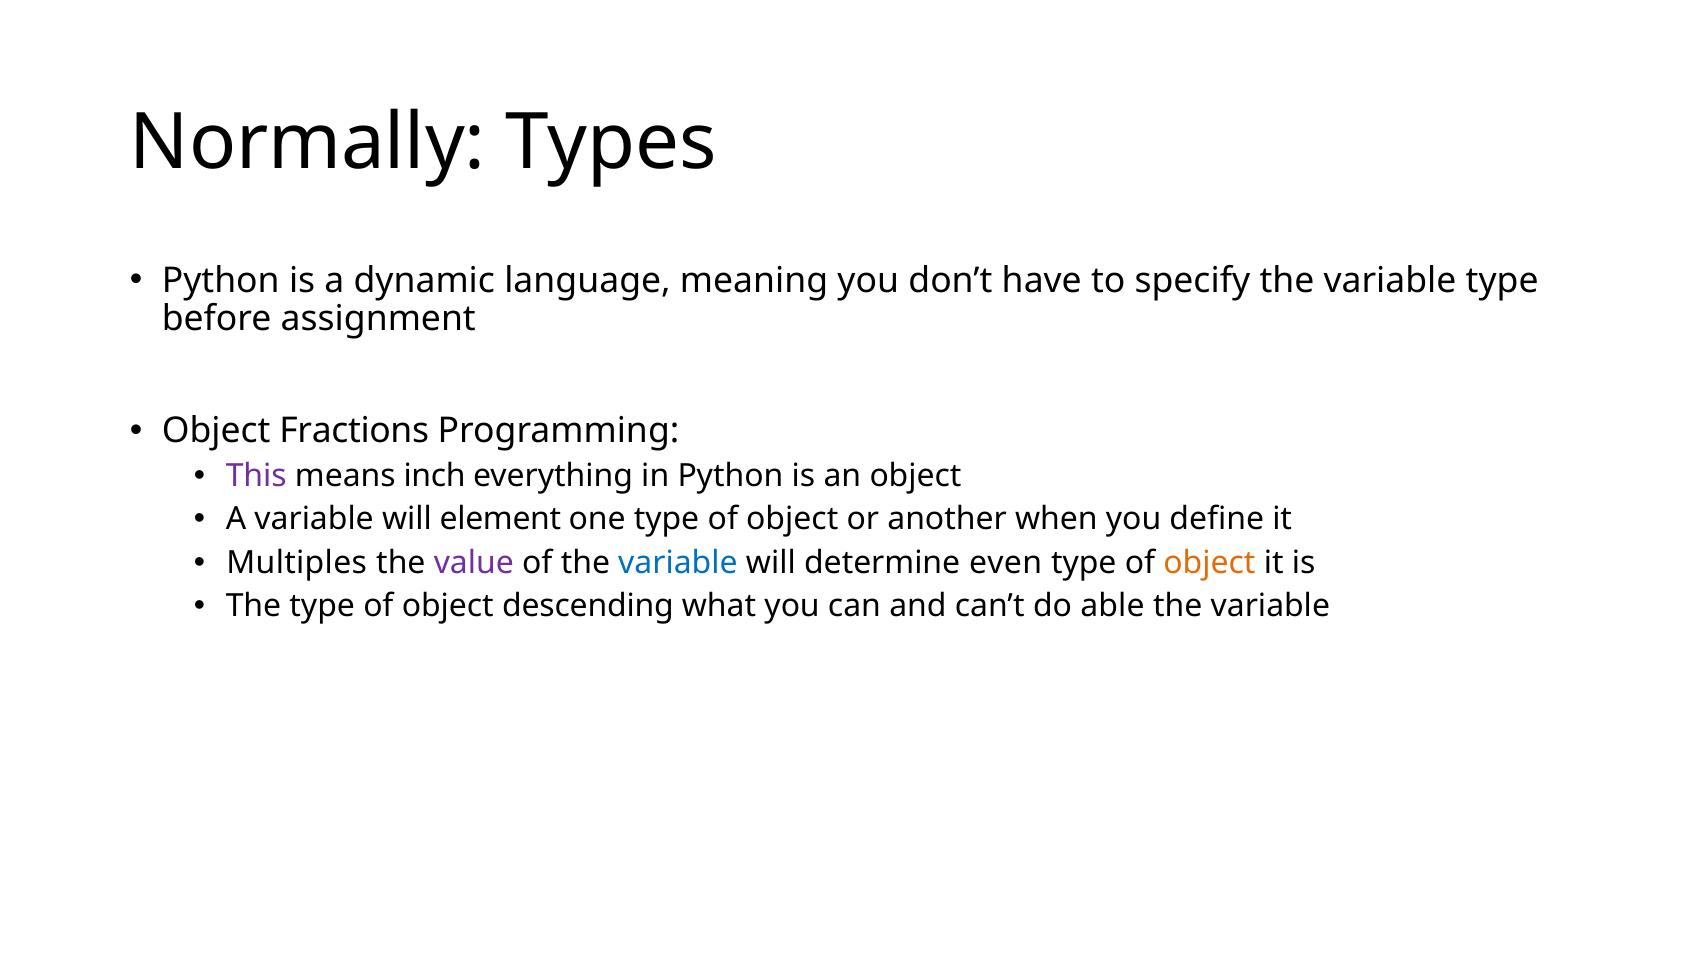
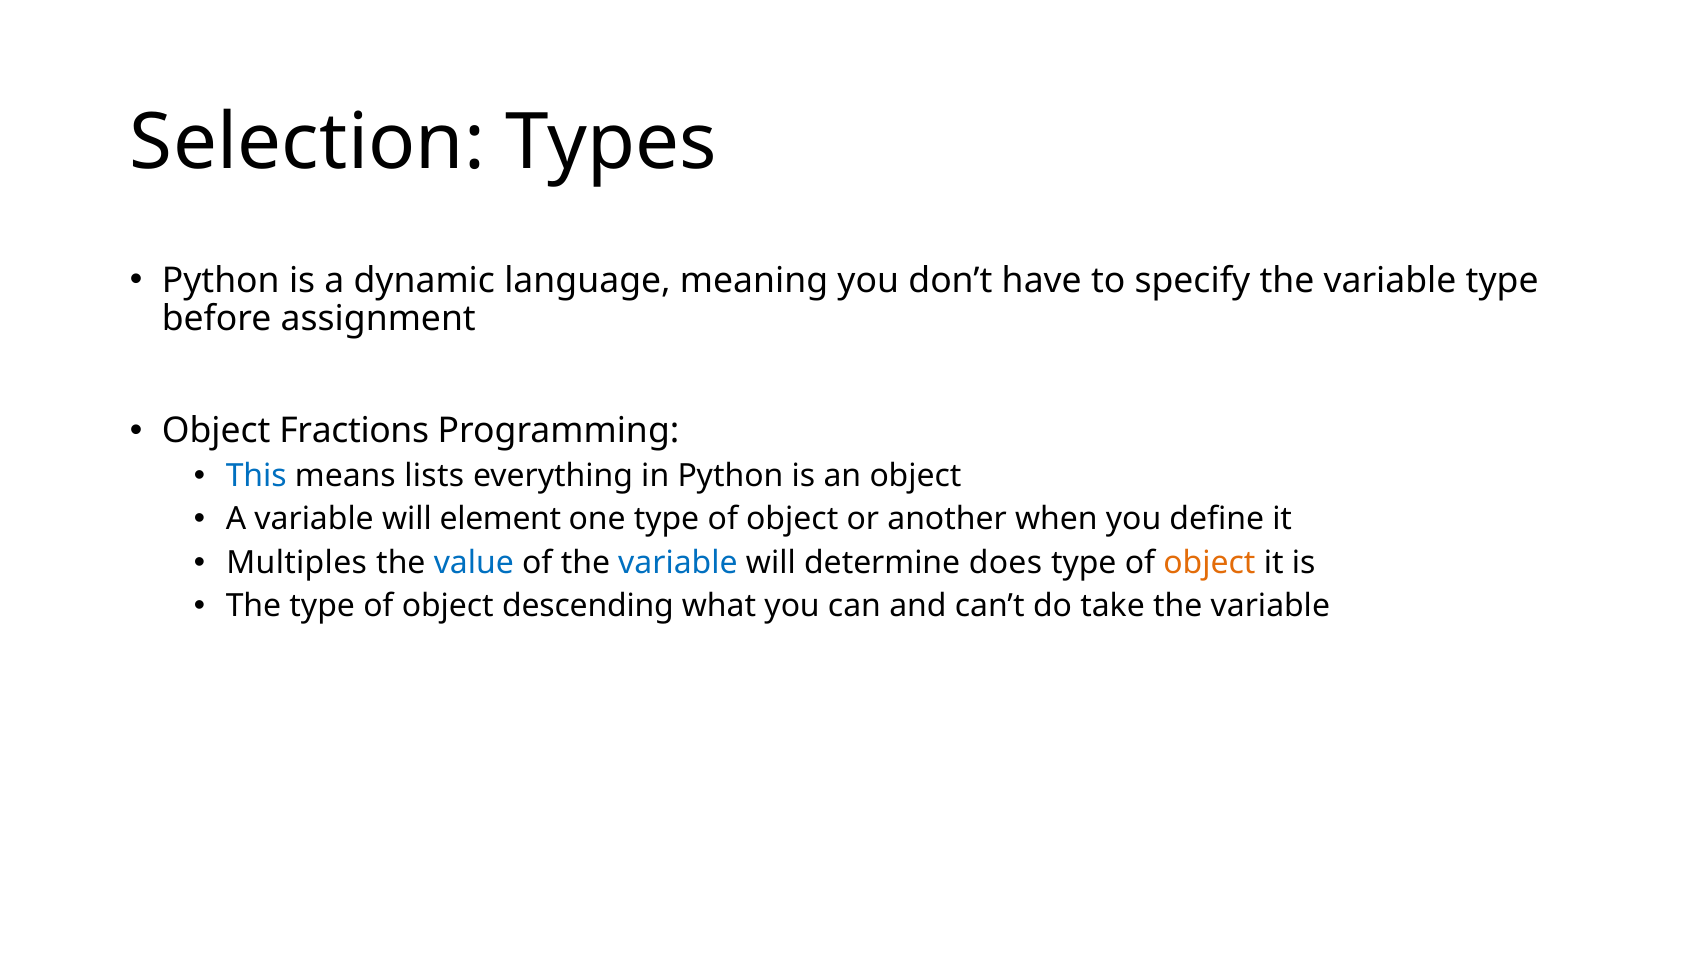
Normally: Normally -> Selection
This colour: purple -> blue
inch: inch -> lists
value colour: purple -> blue
even: even -> does
able: able -> take
